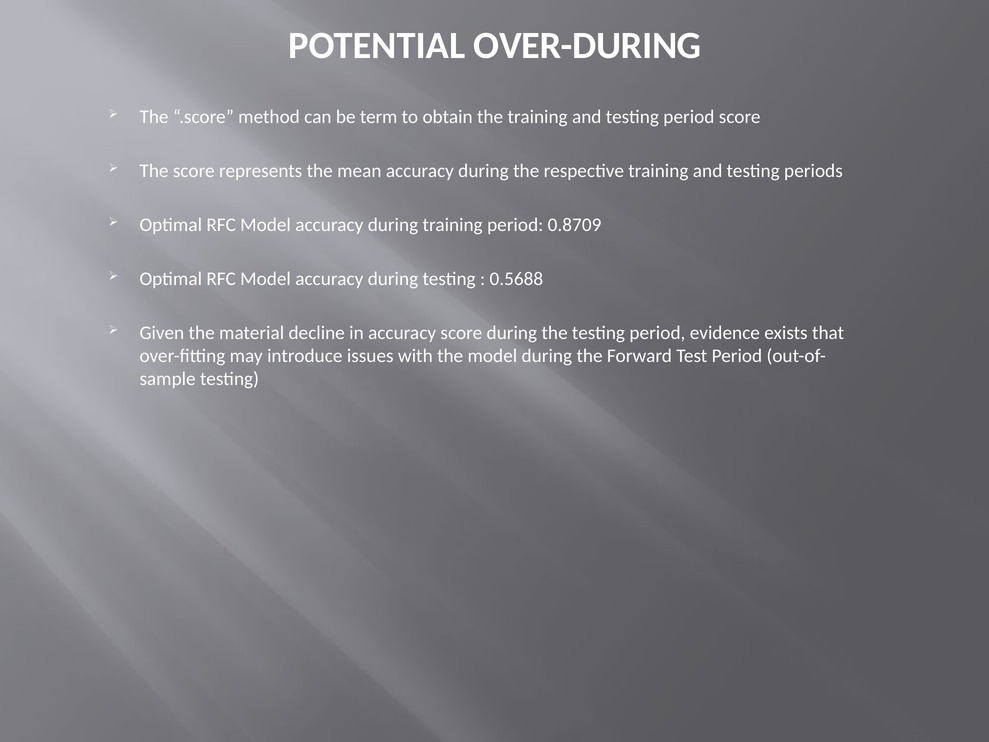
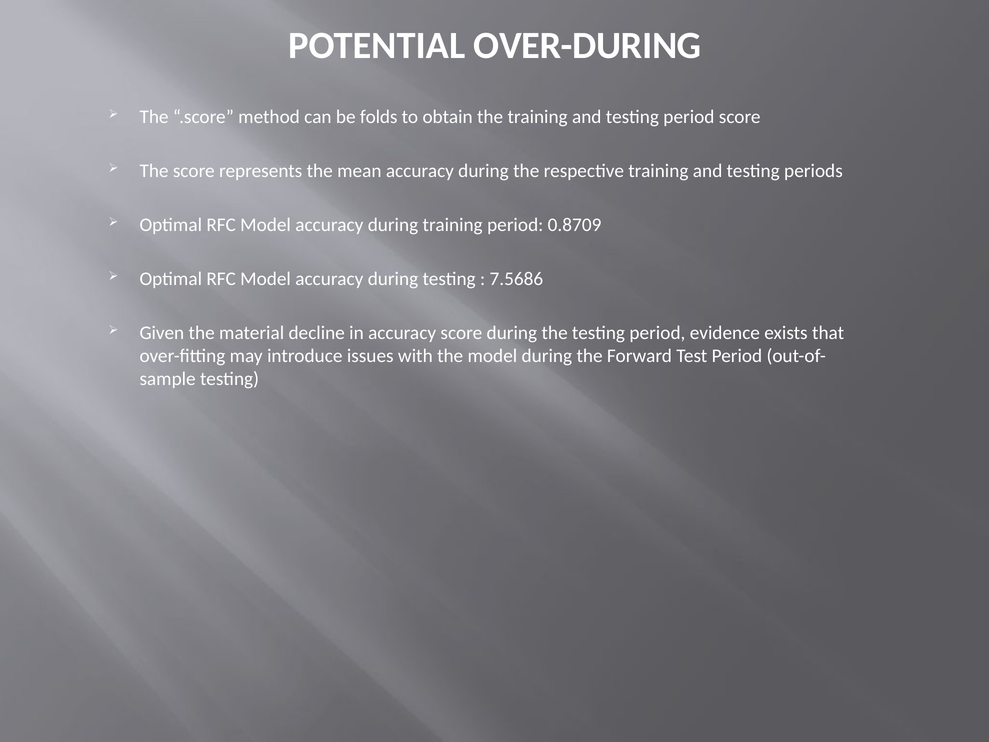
term: term -> folds
0.5688: 0.5688 -> 7.5686
